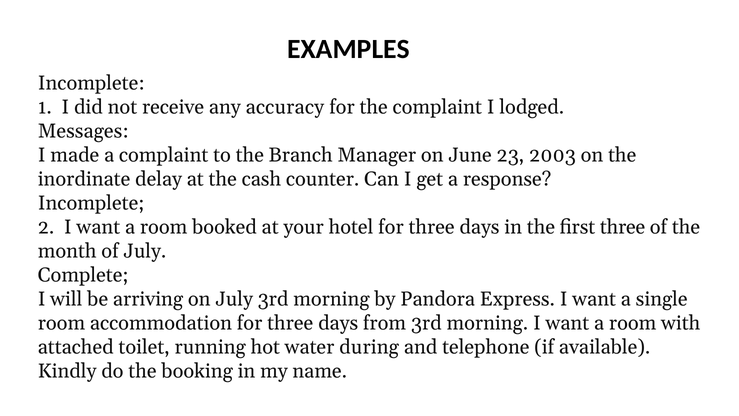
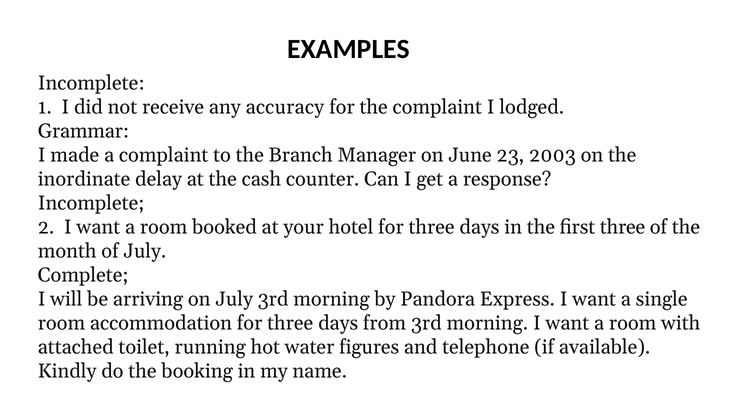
Messages: Messages -> Grammar
during: during -> figures
